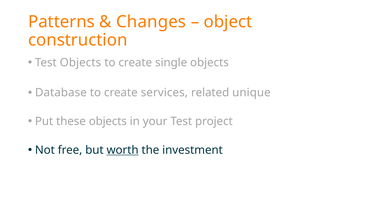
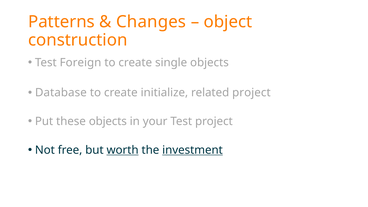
Test Objects: Objects -> Foreign
services: services -> initialize
related unique: unique -> project
investment underline: none -> present
